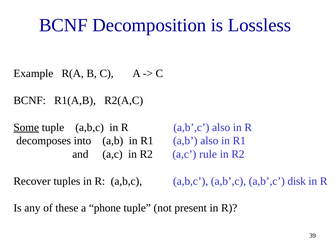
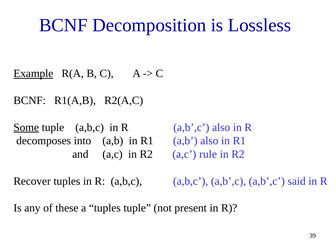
Example underline: none -> present
disk: disk -> said
a phone: phone -> tuples
